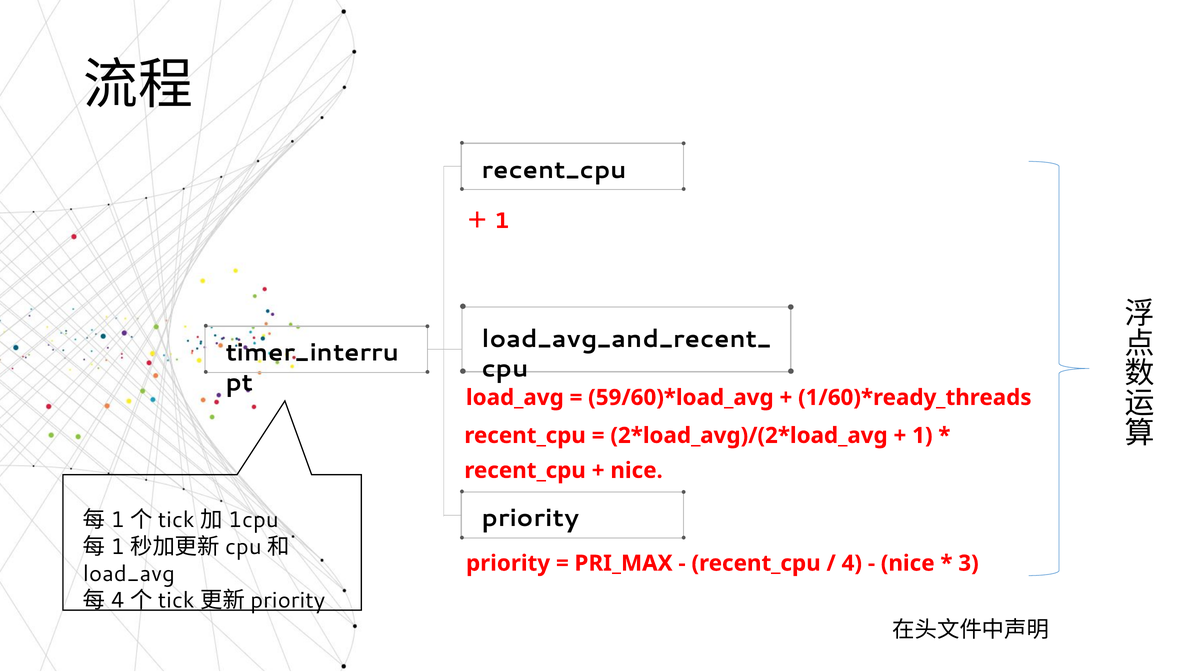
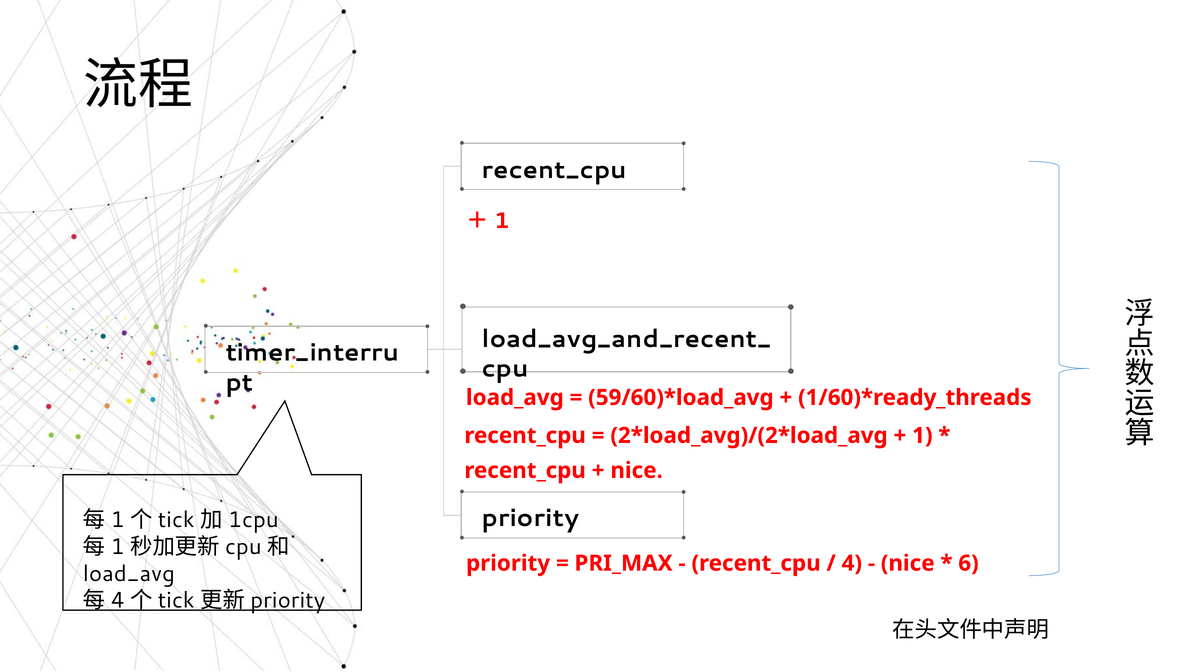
3: 3 -> 6
